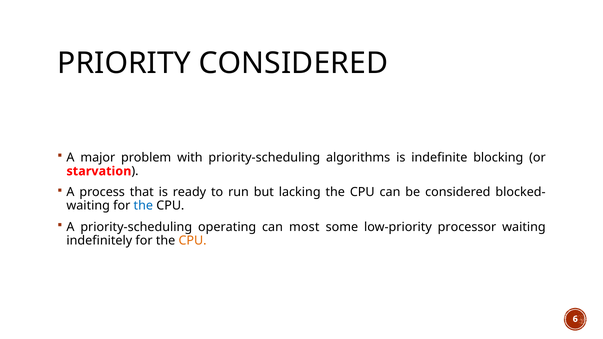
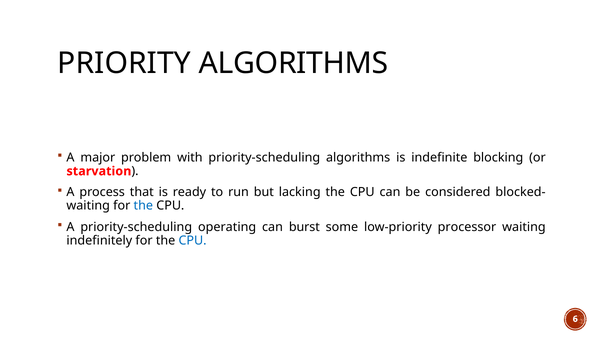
PRIORITY CONSIDERED: CONSIDERED -> ALGORITHMS
most: most -> burst
CPU at (193, 241) colour: orange -> blue
